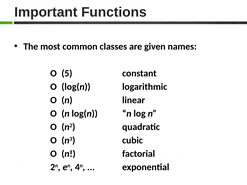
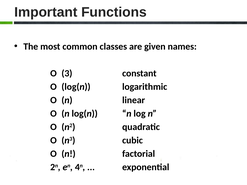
5: 5 -> 3
